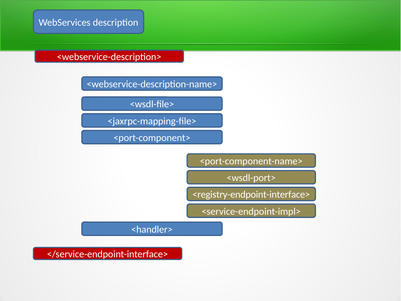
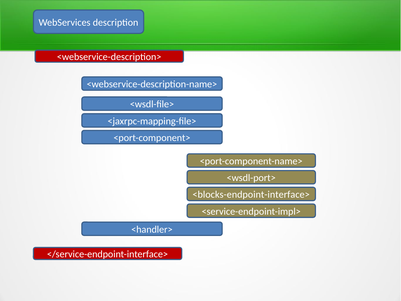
<registry-endpoint-interface>: <registry-endpoint-interface> -> <blocks-endpoint-interface>
